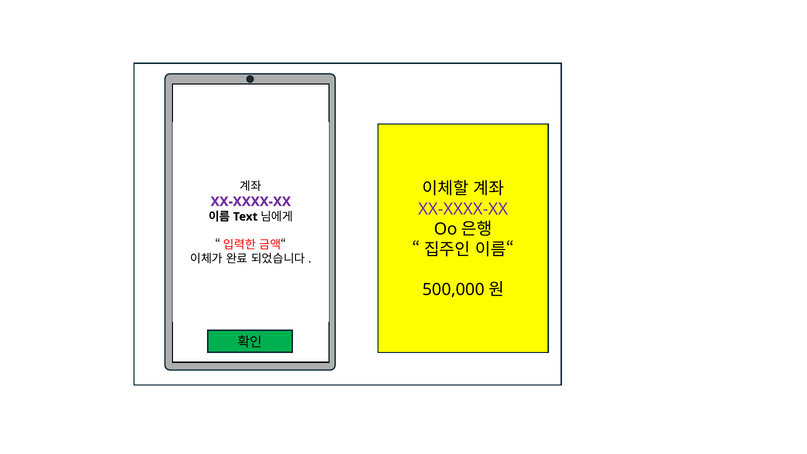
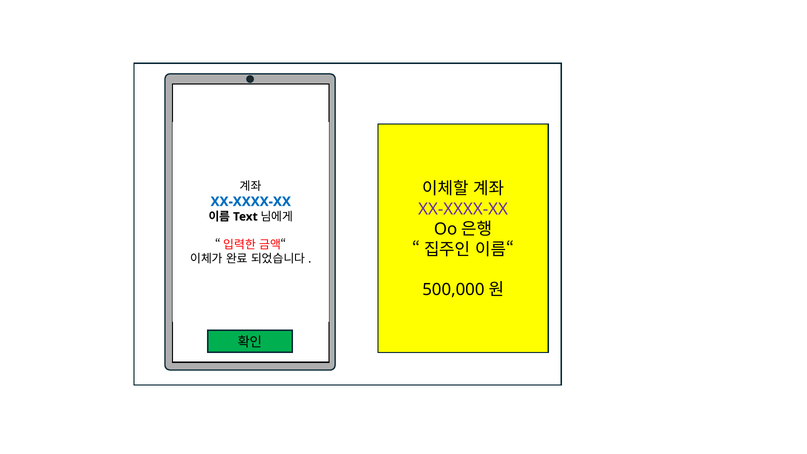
XX-XXXX-XX at (251, 202) colour: purple -> blue
